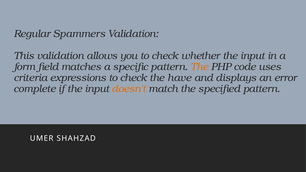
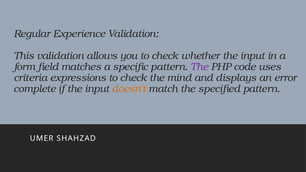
Spammers: Spammers -> Experience
The at (200, 67) colour: orange -> purple
have: have -> mind
